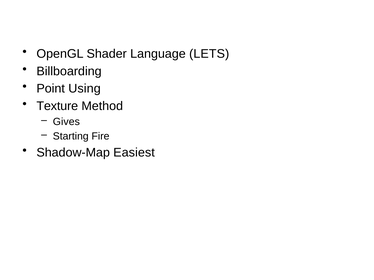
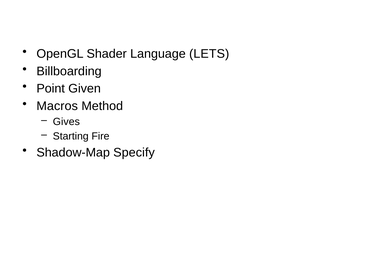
Using: Using -> Given
Texture: Texture -> Macros
Easiest: Easiest -> Specify
